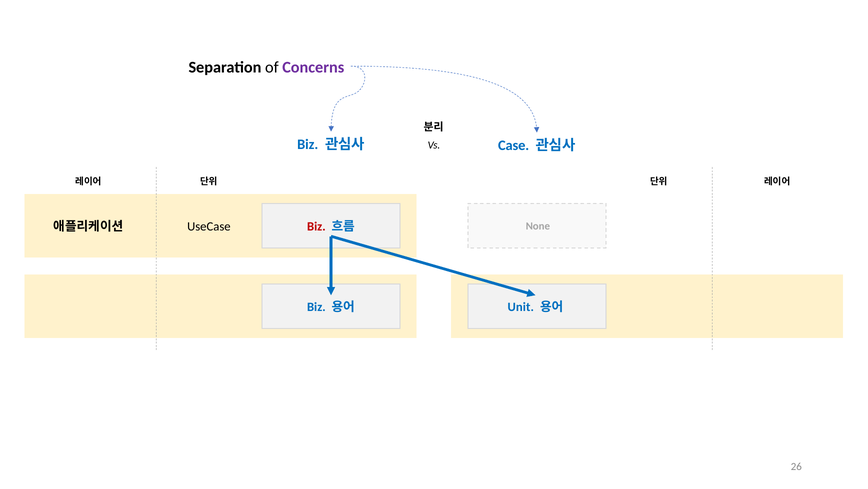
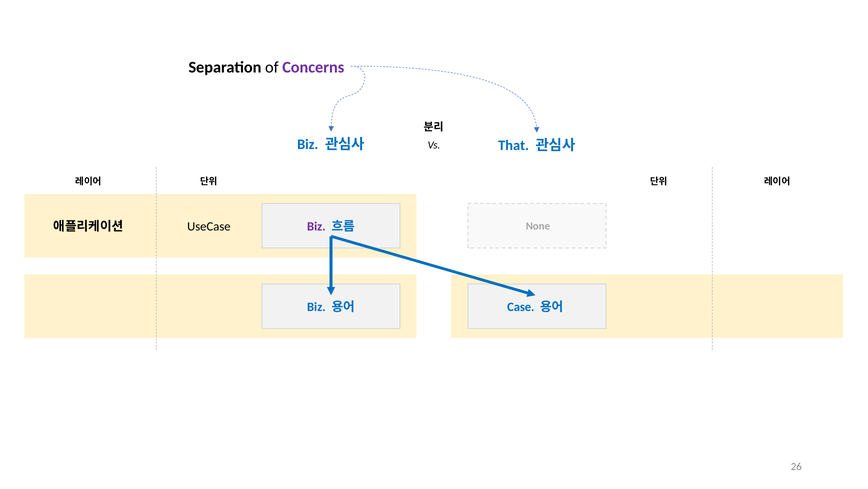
Case: Case -> That
Biz at (316, 226) colour: red -> purple
Unit: Unit -> Case
